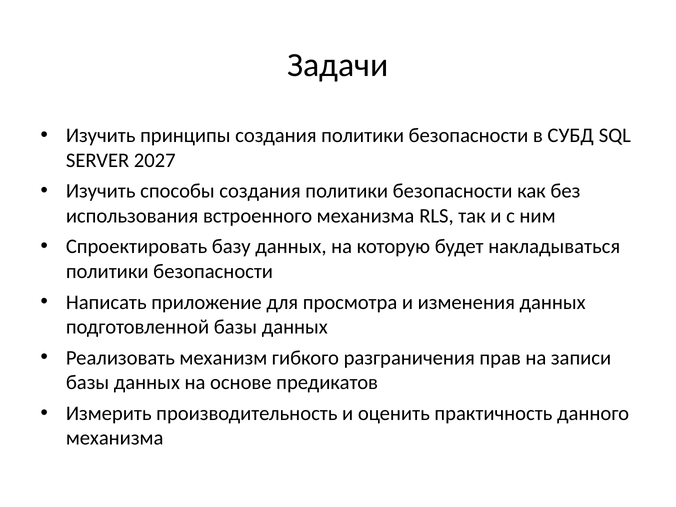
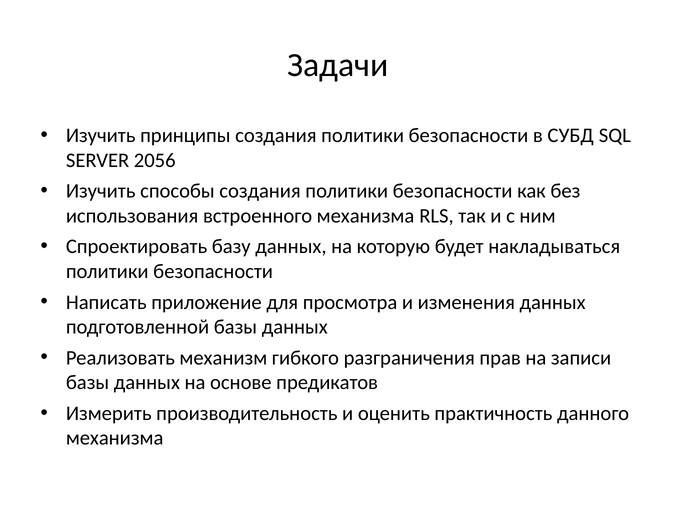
2027: 2027 -> 2056
